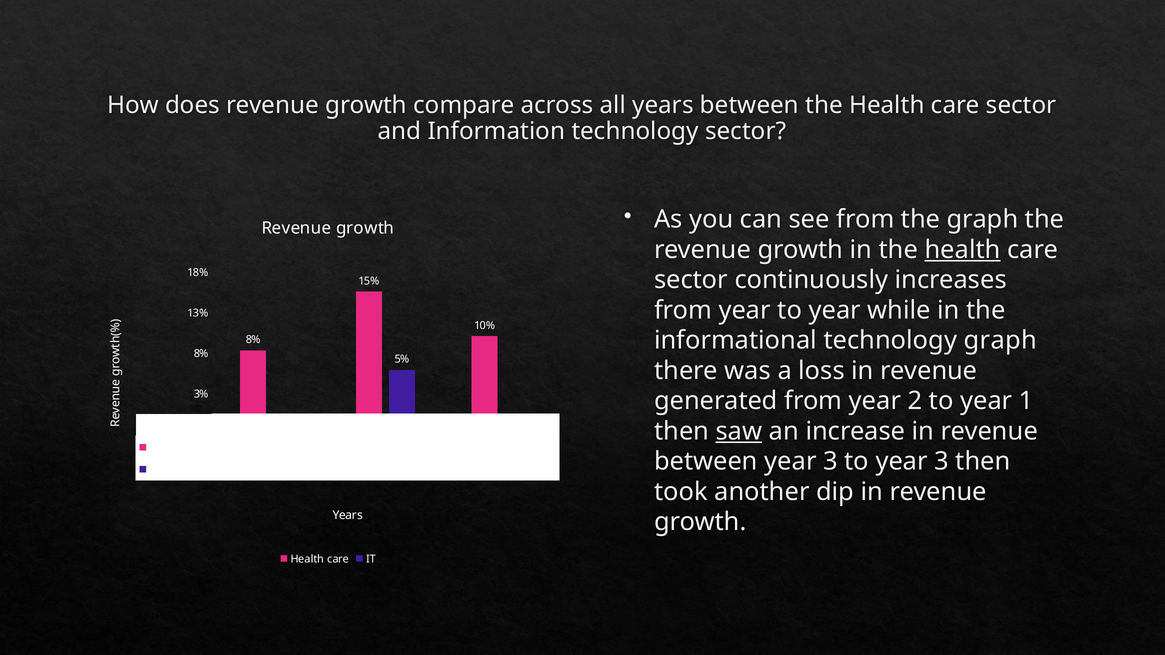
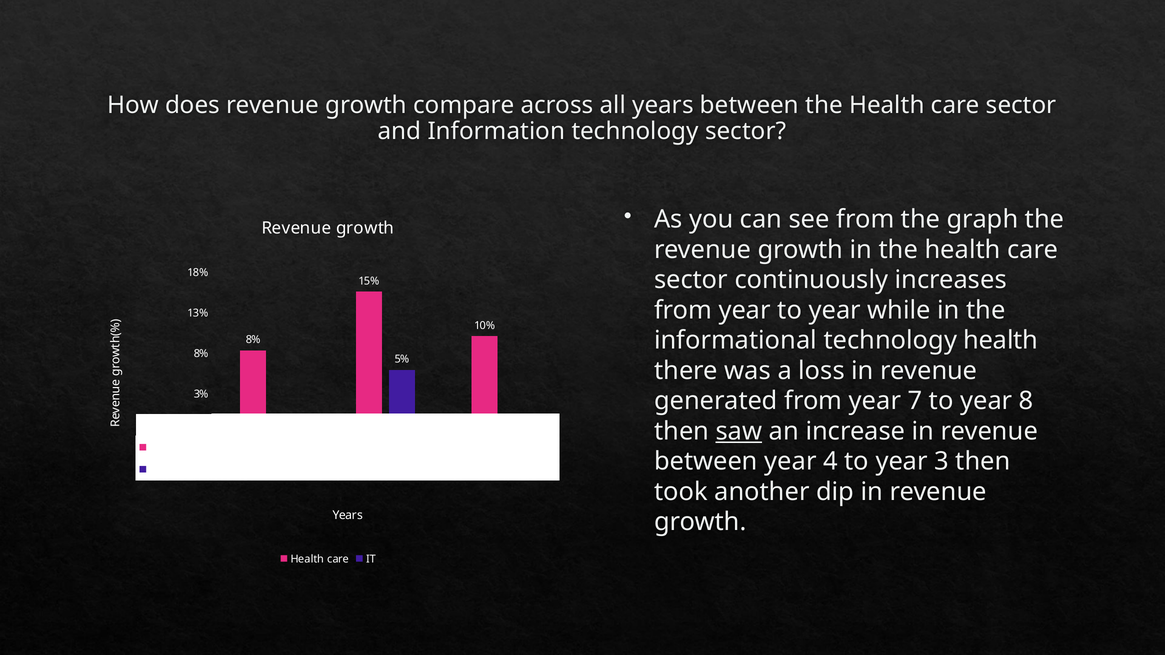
health at (963, 250) underline: present -> none
technology graph: graph -> health
from year 2: 2 -> 7
to year 1: 1 -> 8
between year 3: 3 -> 4
